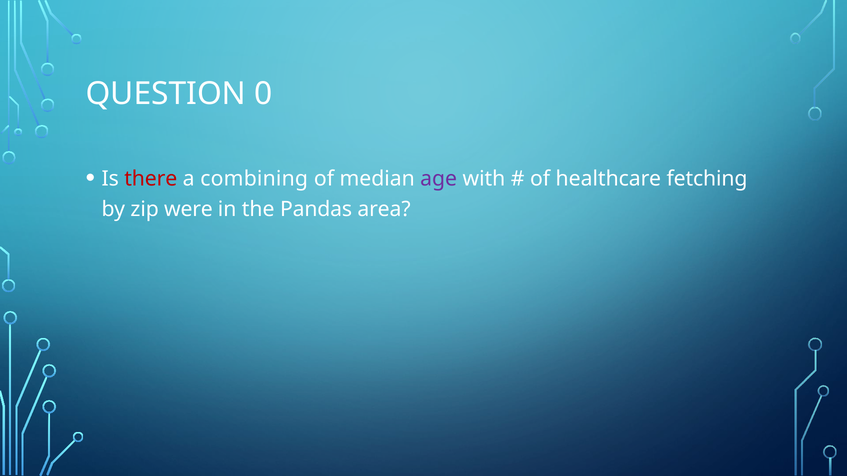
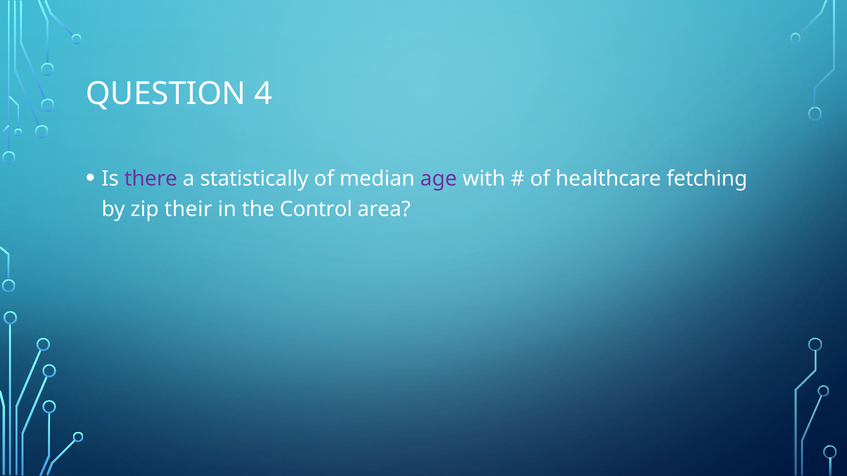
0: 0 -> 4
there colour: red -> purple
combining: combining -> statistically
were: were -> their
Pandas: Pandas -> Control
